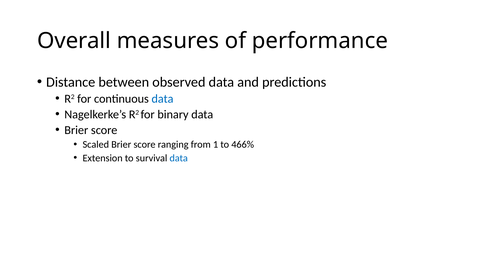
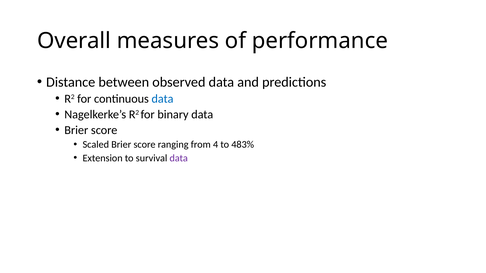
1: 1 -> 4
466%: 466% -> 483%
data at (179, 158) colour: blue -> purple
